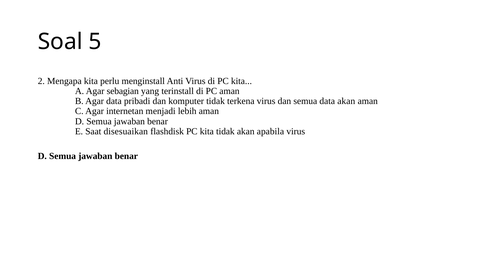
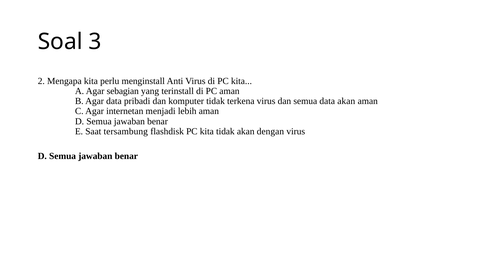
5: 5 -> 3
disesuaikan: disesuaikan -> tersambung
apabila: apabila -> dengan
